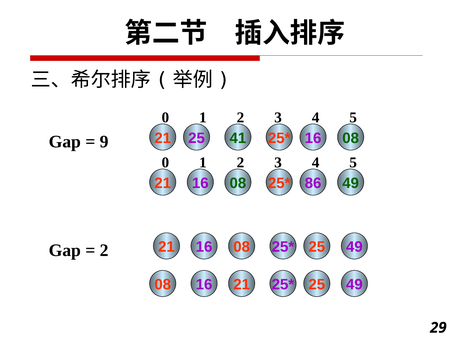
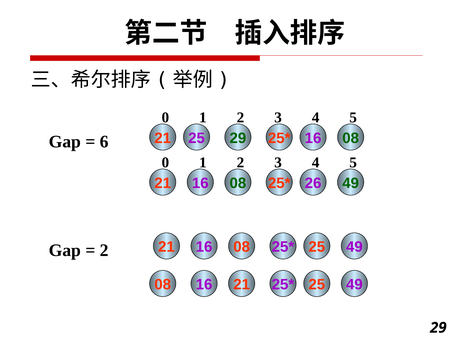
25 41: 41 -> 29
9: 9 -> 6
86: 86 -> 26
